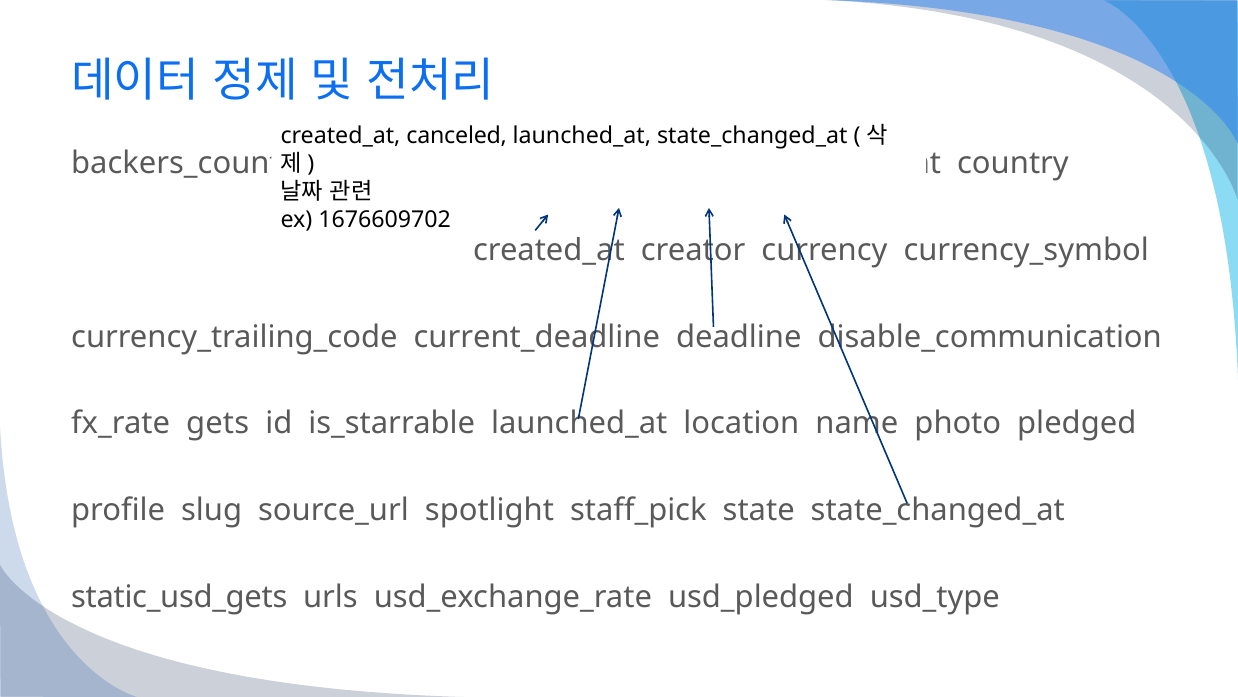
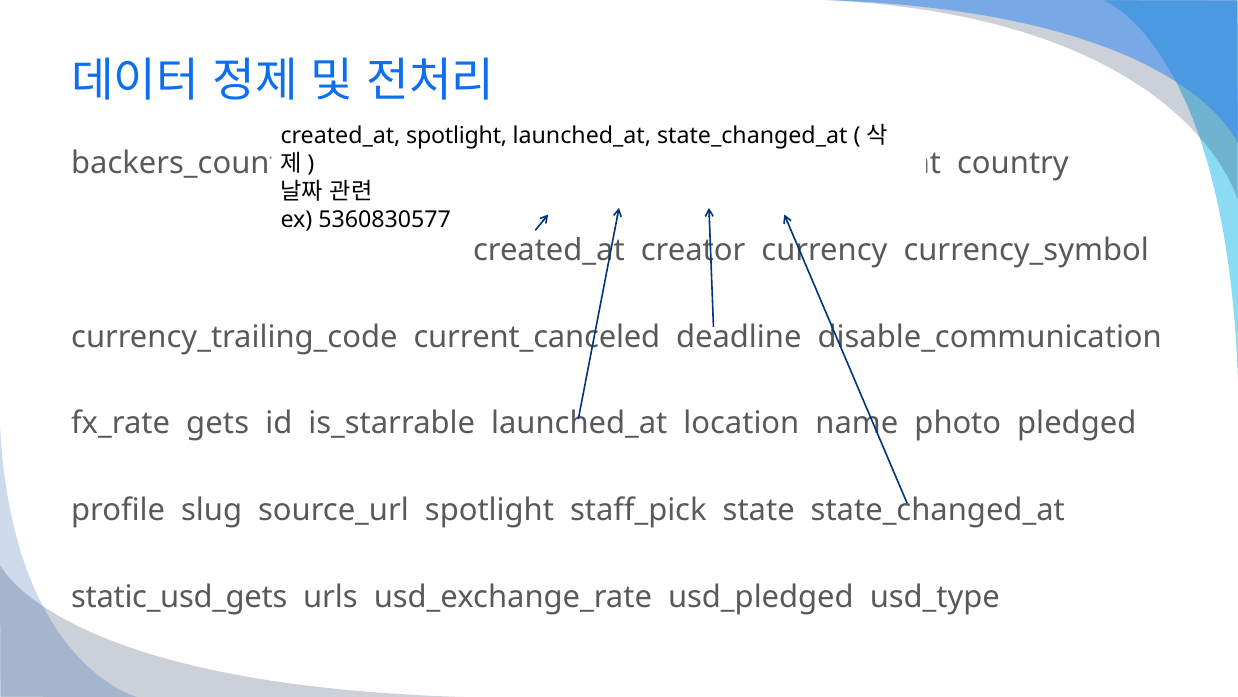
created_at canceled: canceled -> spotlight
1676609702: 1676609702 -> 5360830577
current_deadline: current_deadline -> current_canceled
